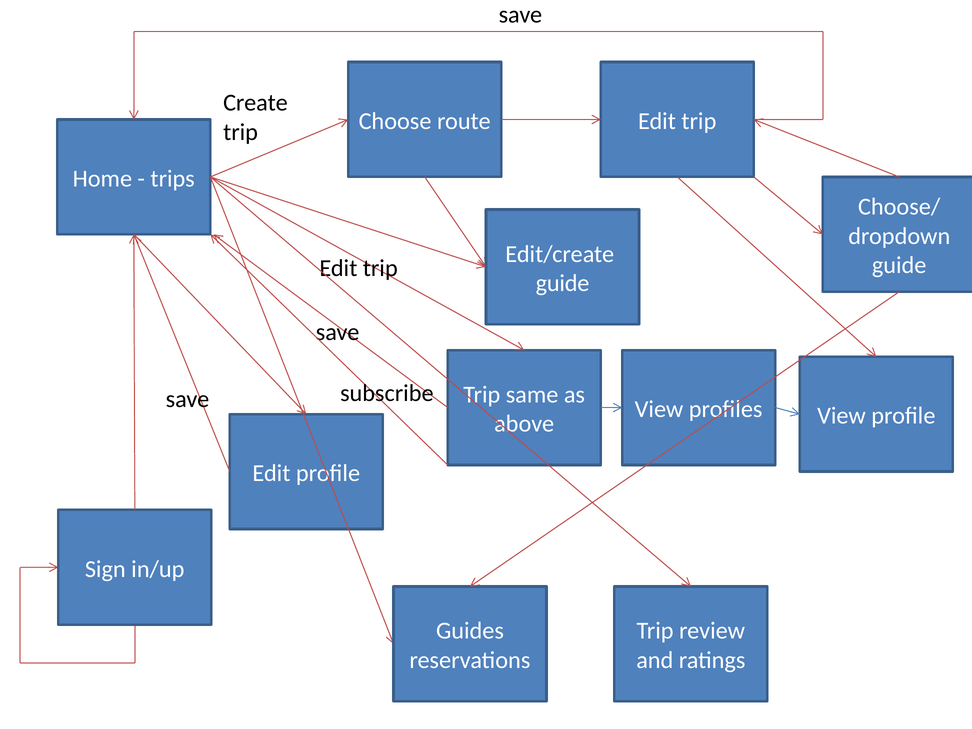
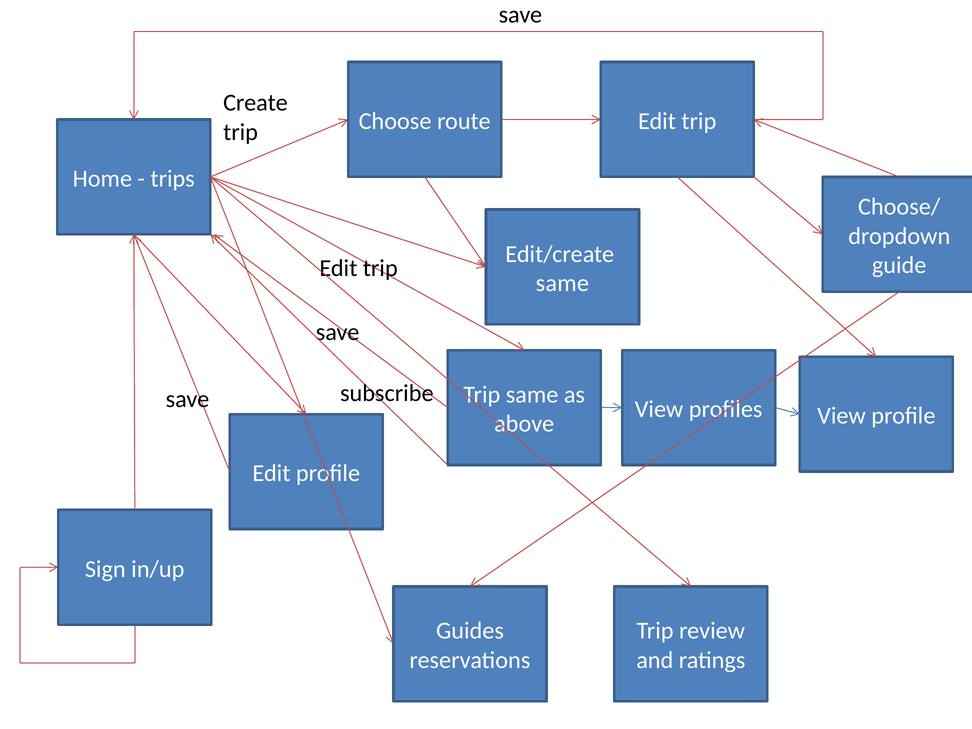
guide at (563, 283): guide -> same
